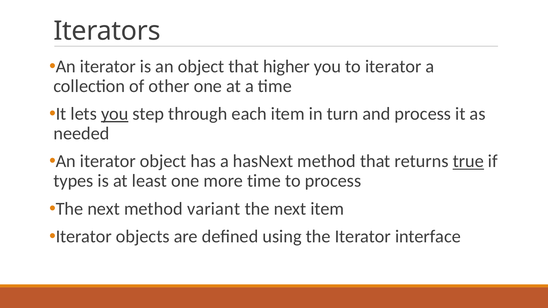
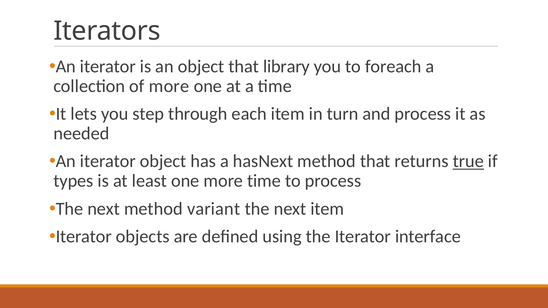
higher: higher -> library
to iterator: iterator -> foreach
of other: other -> more
you at (115, 114) underline: present -> none
